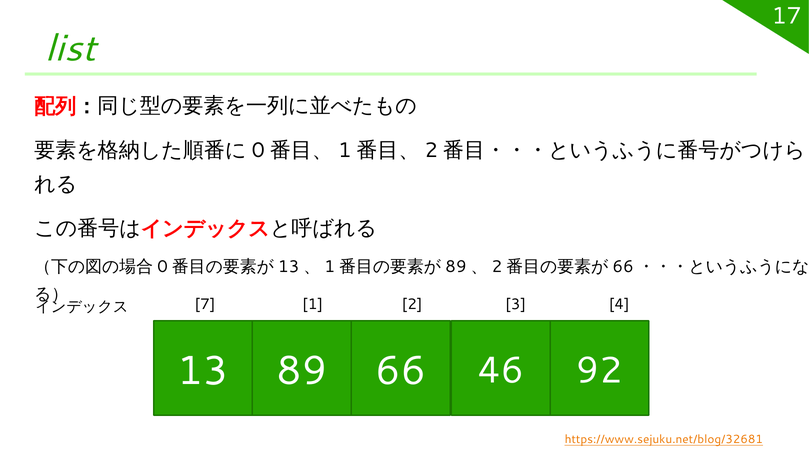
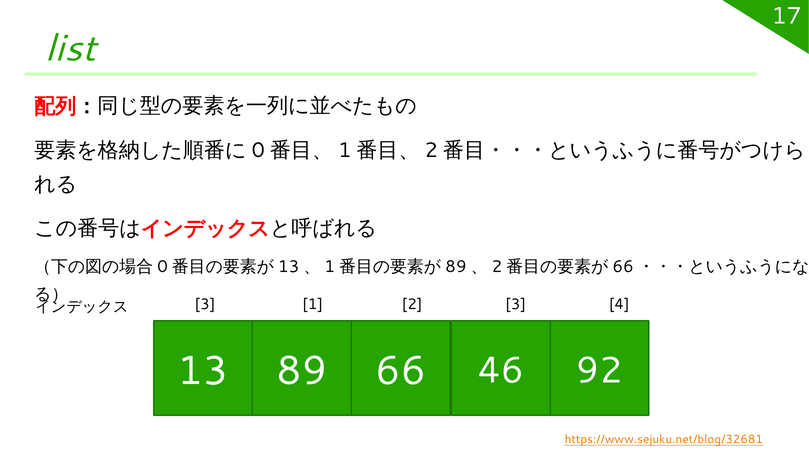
7 at (205, 304): 7 -> 3
